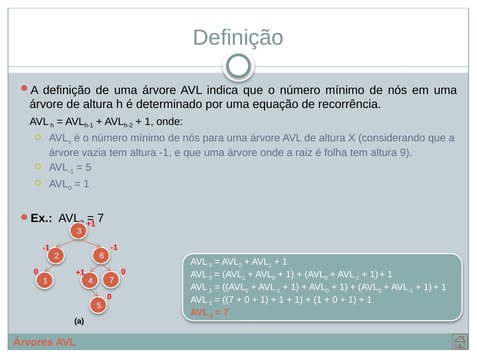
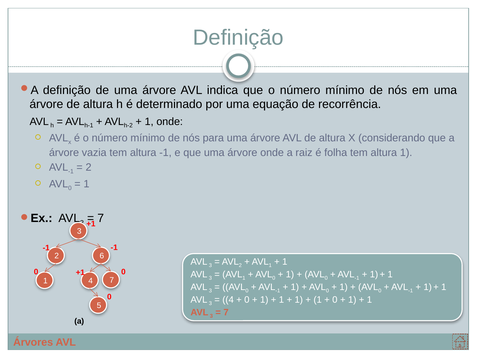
altura 9: 9 -> 1
5 at (89, 167): 5 -> 2
7 at (228, 299): 7 -> 4
